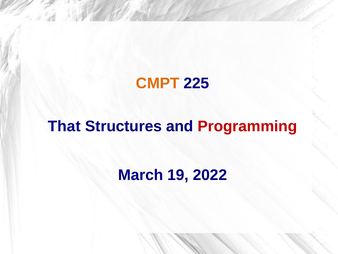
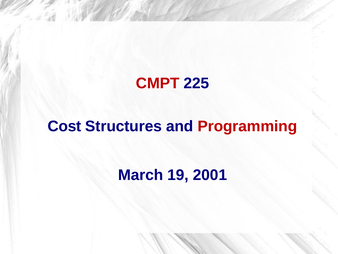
CMPT colour: orange -> red
That: That -> Cost
2022: 2022 -> 2001
